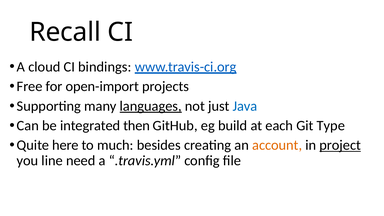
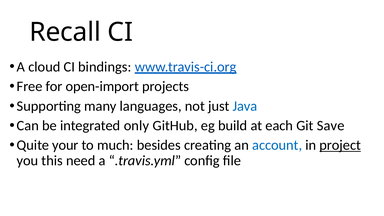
languages underline: present -> none
then: then -> only
Type: Type -> Save
here: here -> your
account colour: orange -> blue
line: line -> this
